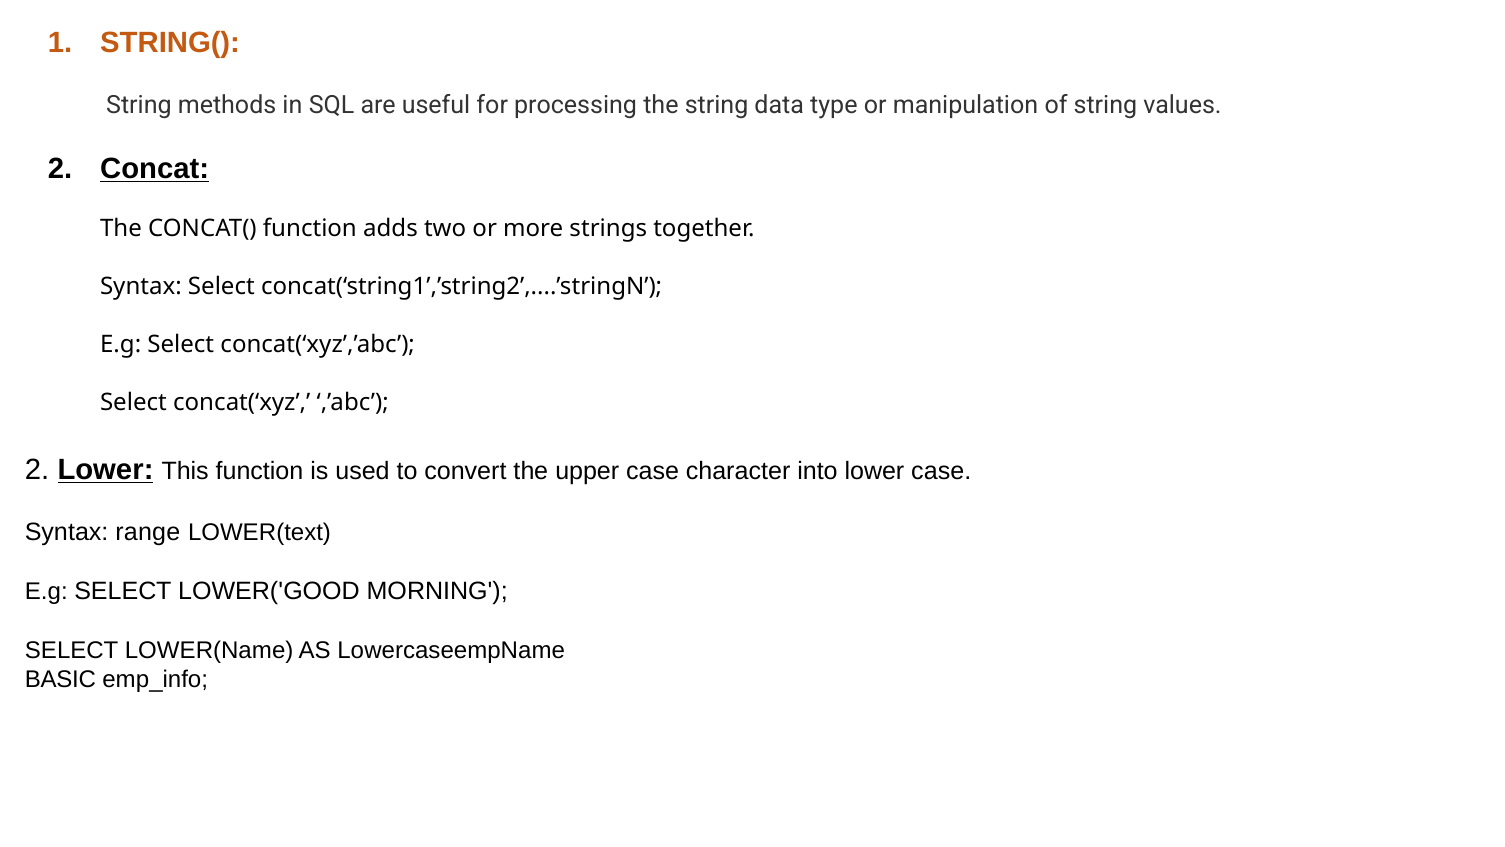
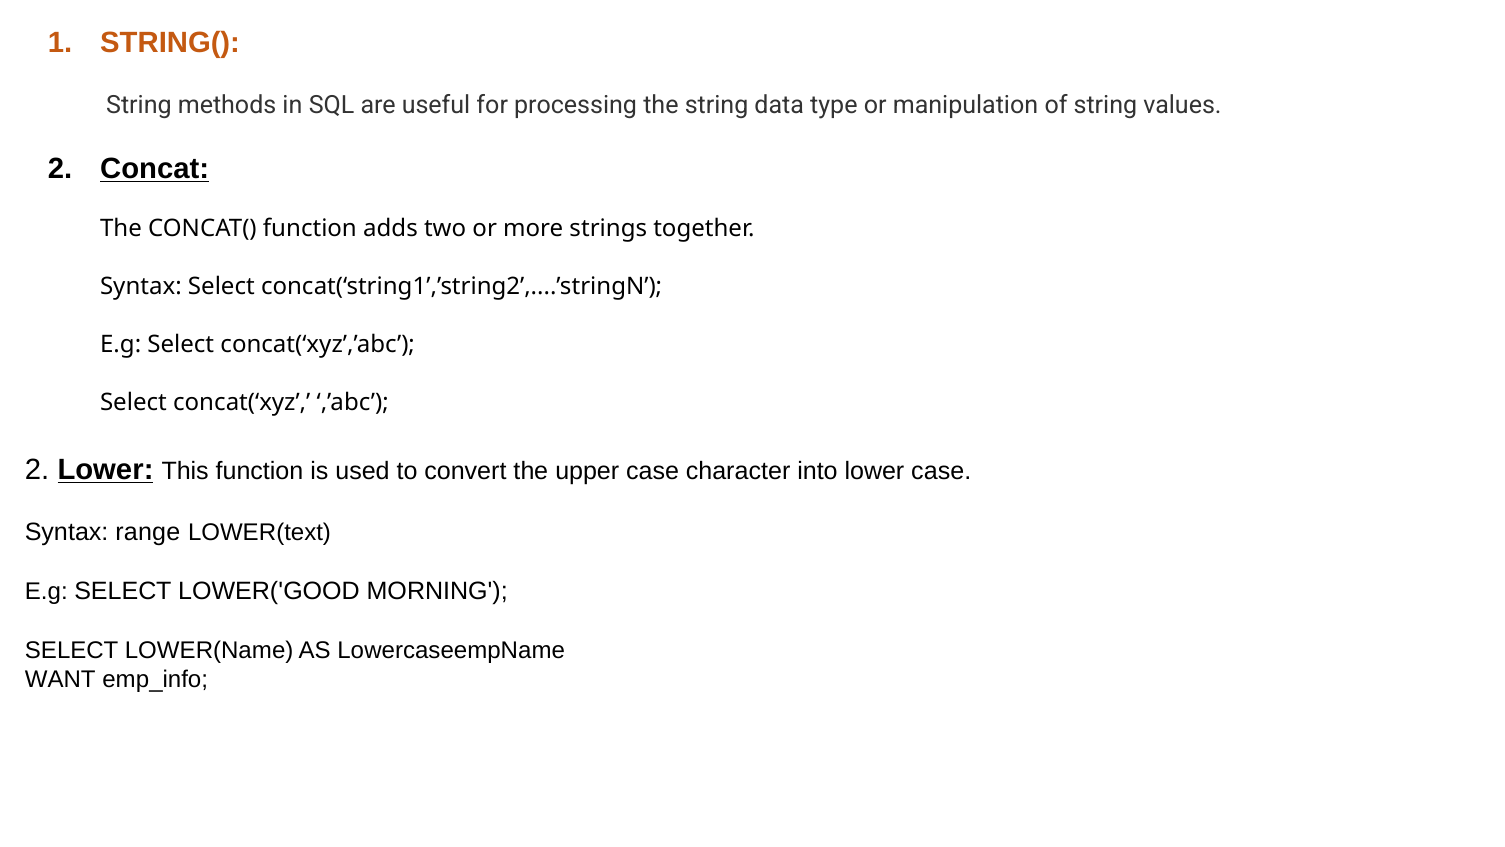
BASIC: BASIC -> WANT
